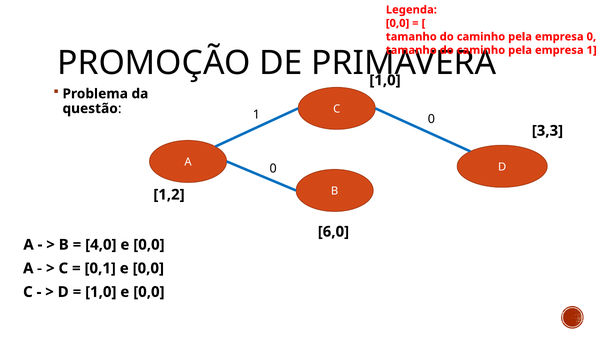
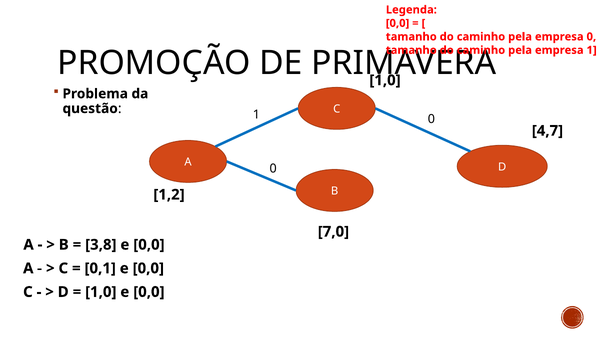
3,3: 3,3 -> 4,7
6,0: 6,0 -> 7,0
4,0: 4,0 -> 3,8
